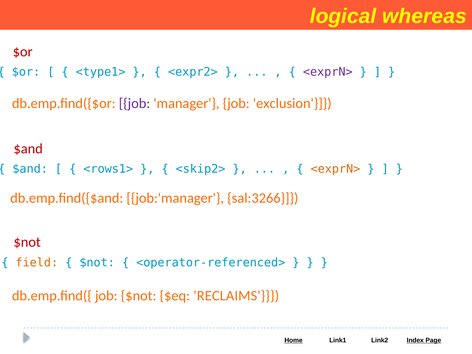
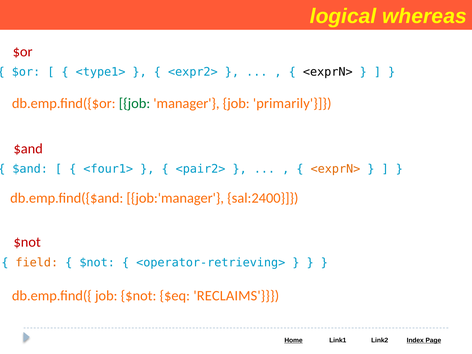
<exprN> at (328, 72) colour: purple -> black
job at (135, 104) colour: purple -> green
exclusion: exclusion -> primarily
<rows1>: <rows1> -> <four1>
<skip2>: <skip2> -> <pair2>
sal:3266: sal:3266 -> sal:2400
<operator-referenced>: <operator-referenced> -> <operator-retrieving>
